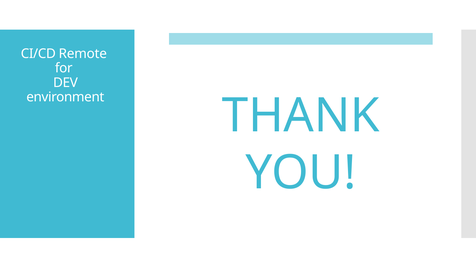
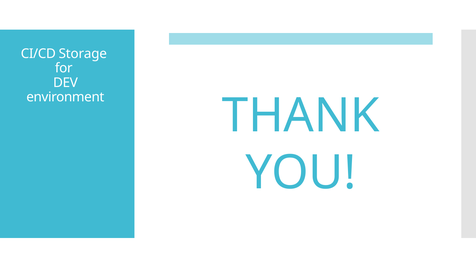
Remote: Remote -> Storage
